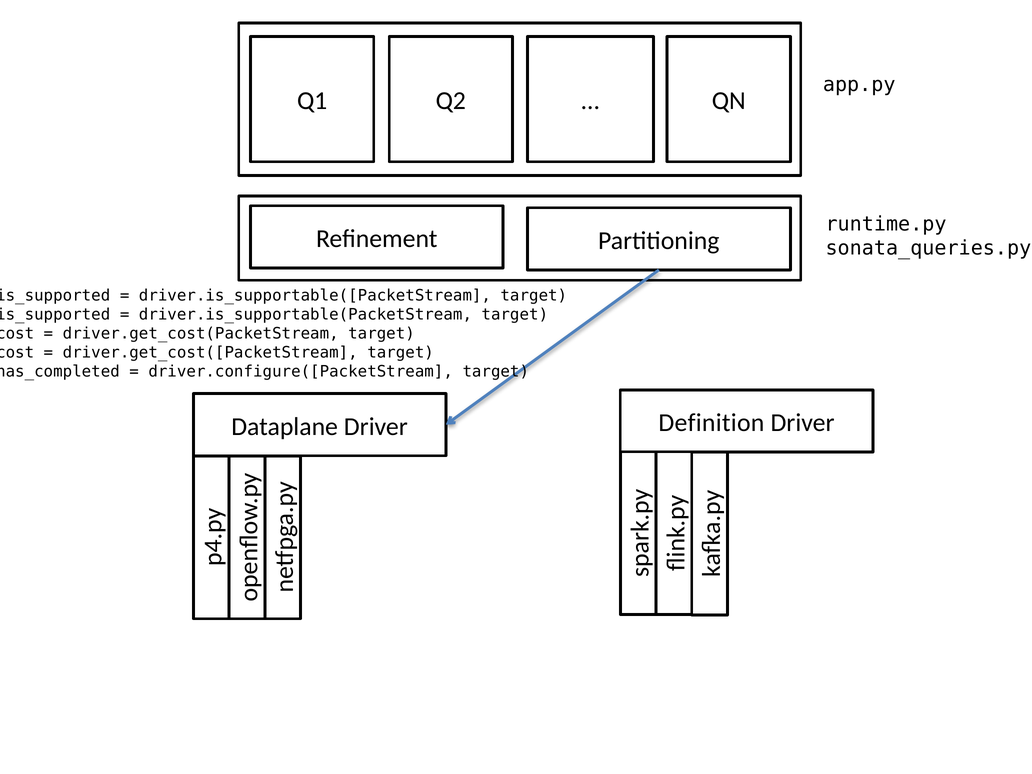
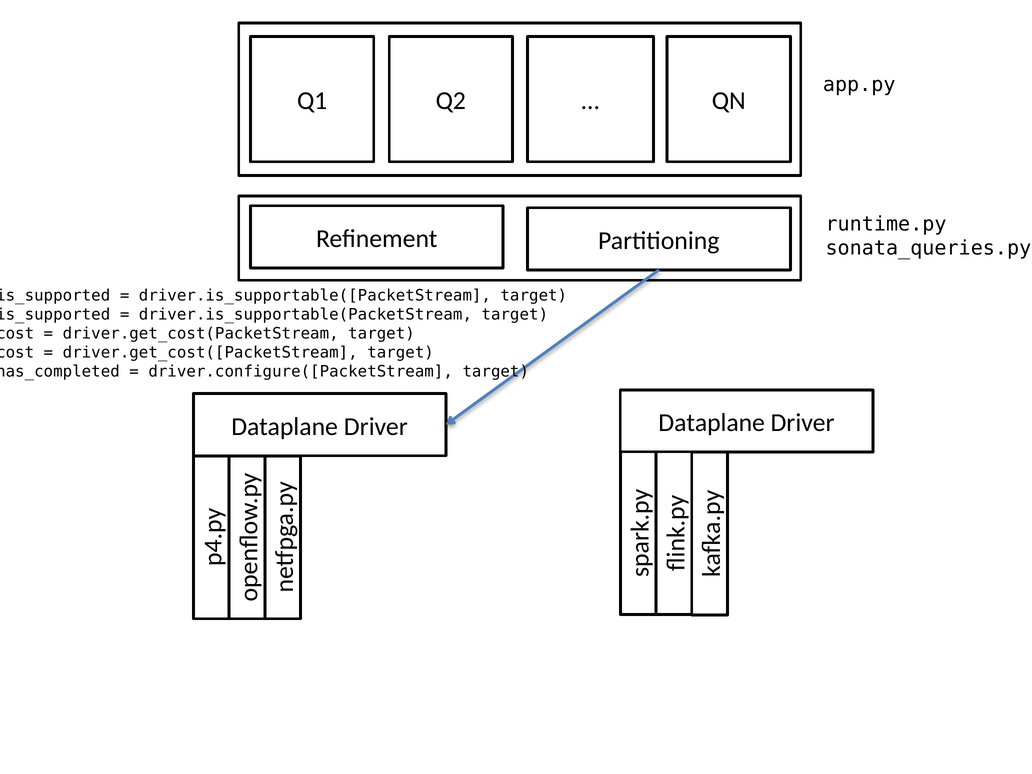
Driver Definition: Definition -> Dataplane
